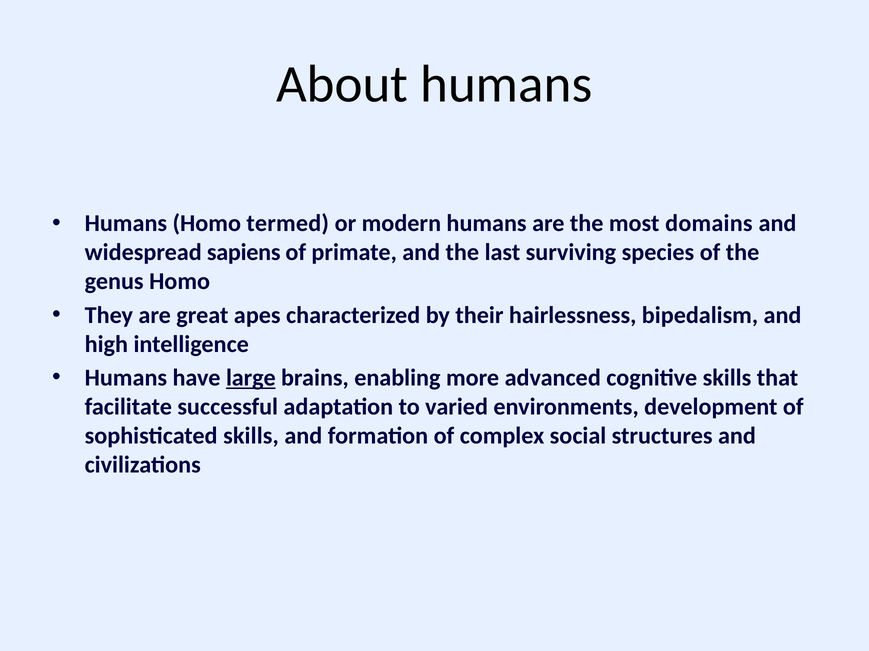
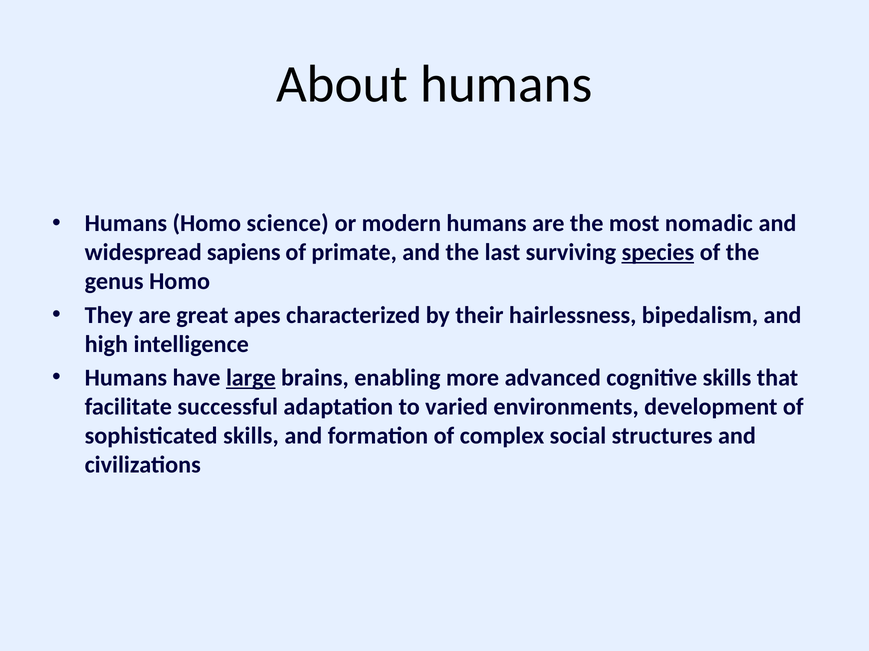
termed: termed -> science
domains: domains -> nomadic
species underline: none -> present
